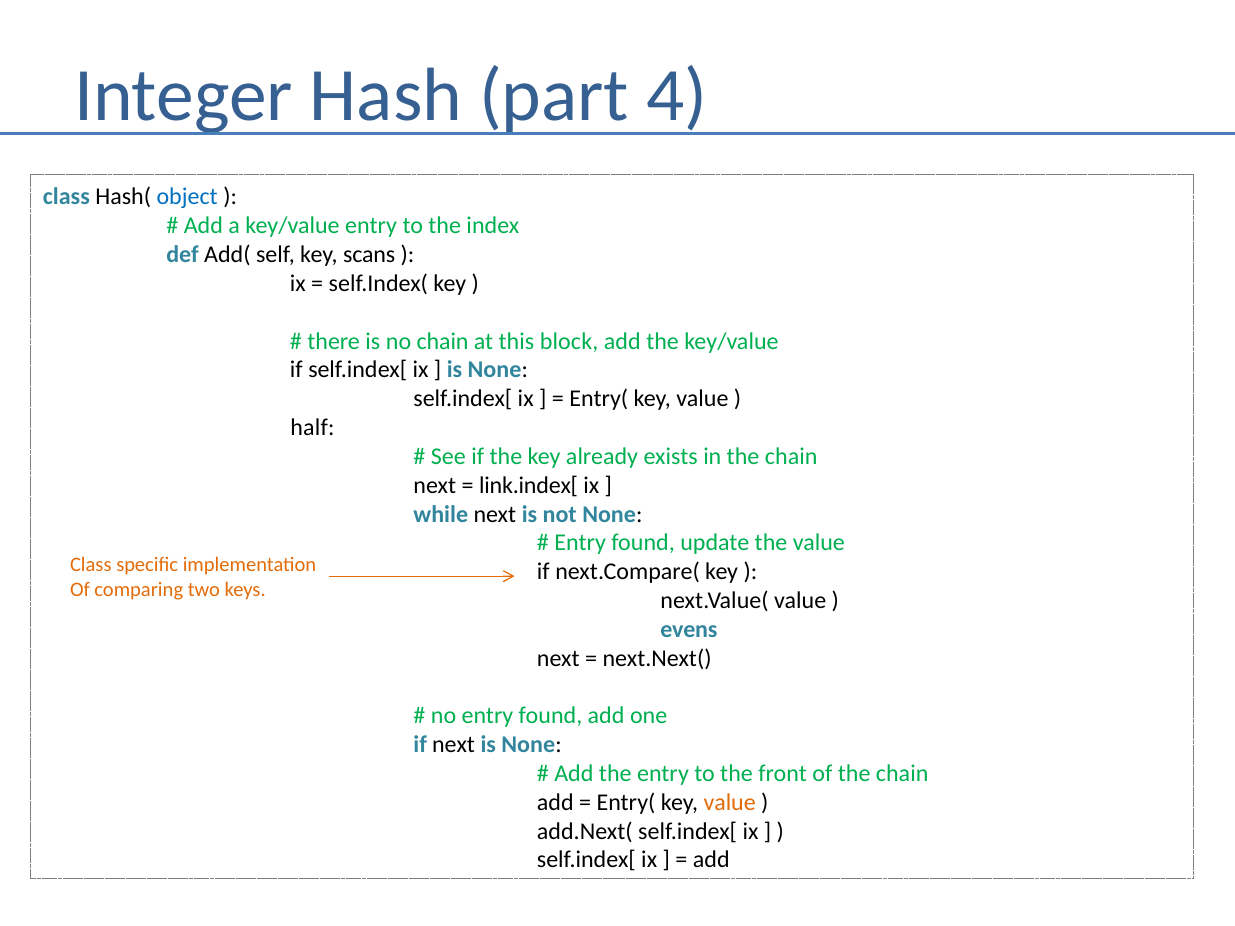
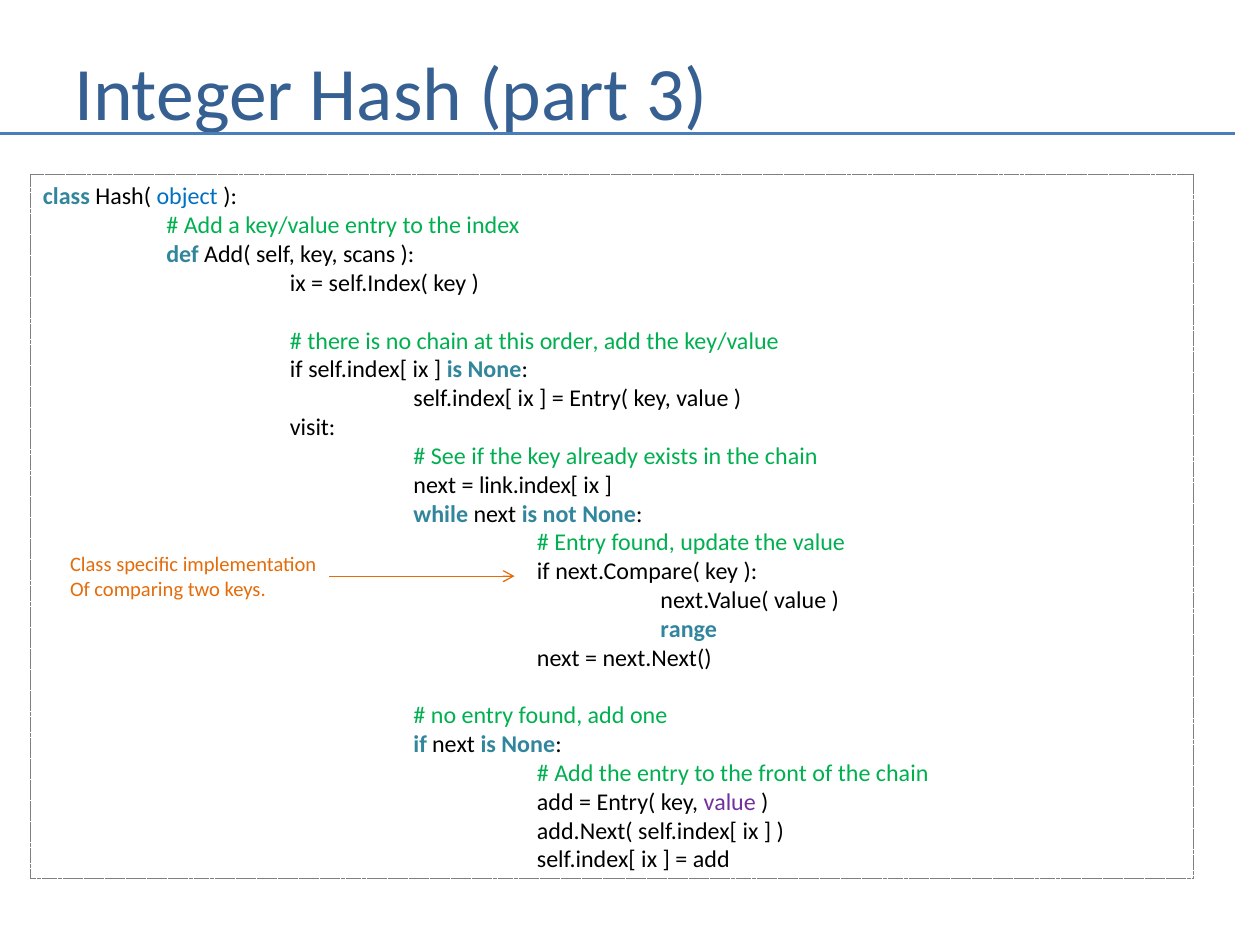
4: 4 -> 3
block: block -> order
half: half -> visit
evens: evens -> range
value at (730, 803) colour: orange -> purple
